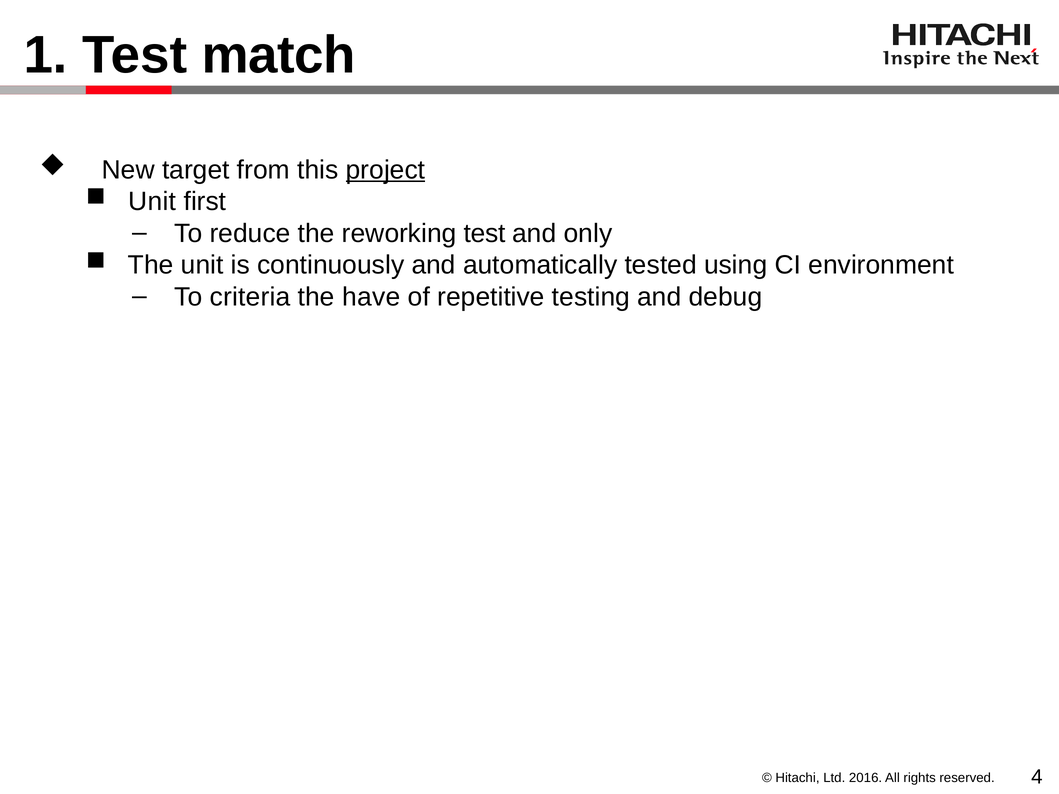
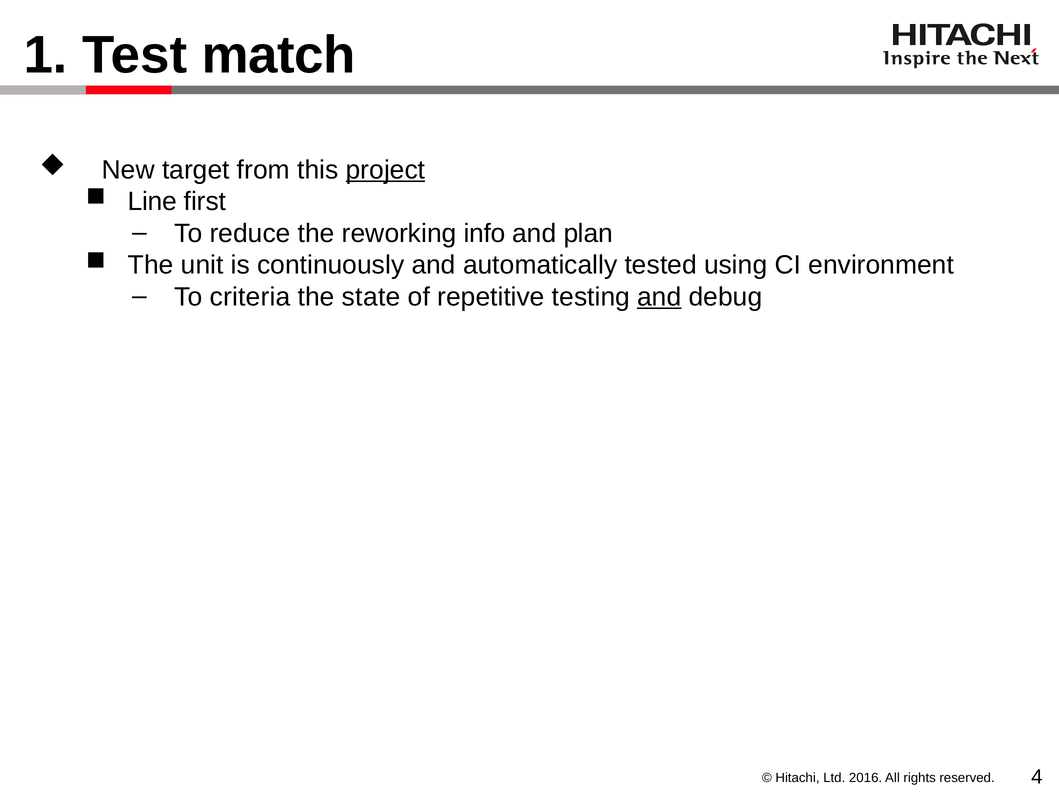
Unit at (152, 202): Unit -> Line
reworking test: test -> info
only: only -> plan
have: have -> state
and at (659, 297) underline: none -> present
